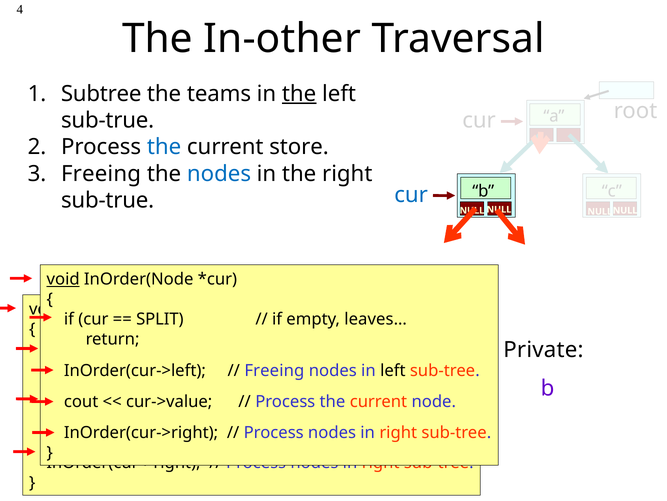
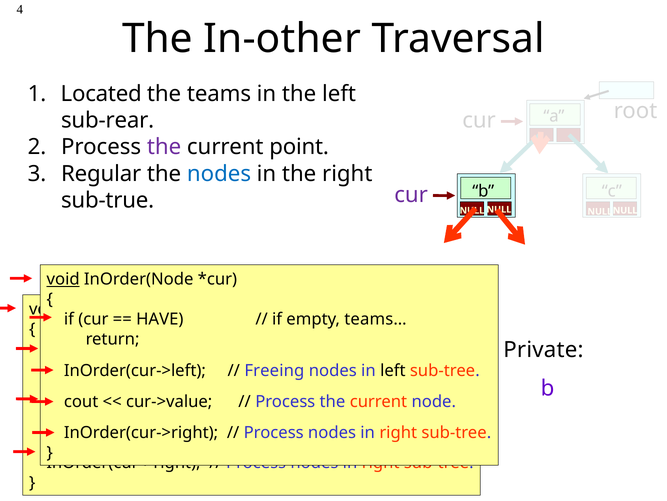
Subtree: Subtree -> Located
the at (299, 94) underline: present -> none
sub-true at (108, 120): sub-true -> sub-rear
the at (164, 147) colour: blue -> purple
store: store -> point
Freeing at (101, 174): Freeing -> Regular
cur at (411, 194) colour: blue -> purple
SPLIT: SPLIT -> HAVE
leaves…: leaves… -> teams…
